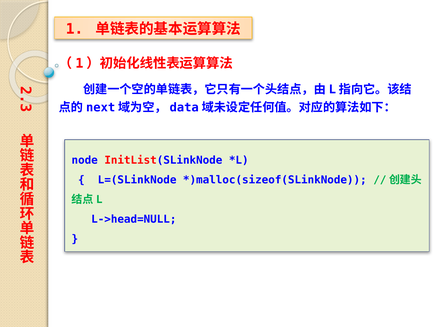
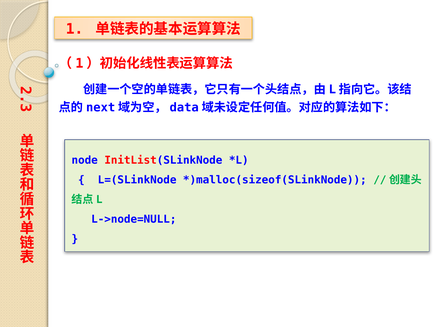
L->head=NULL: L->head=NULL -> L->node=NULL
